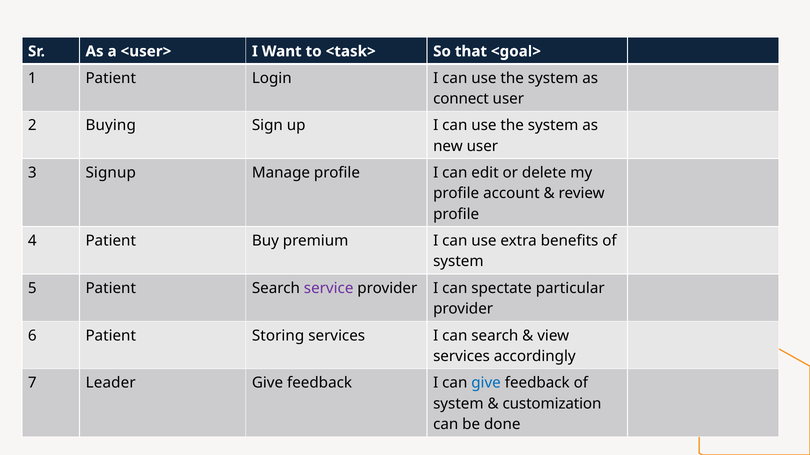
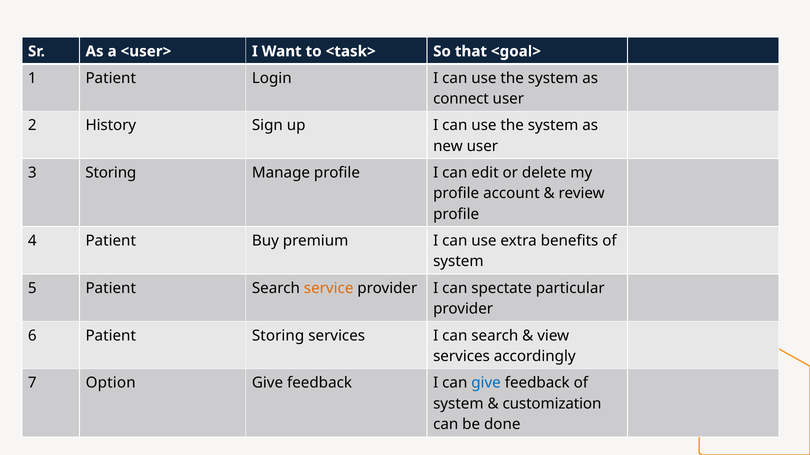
Buying: Buying -> History
3 Signup: Signup -> Storing
service colour: purple -> orange
Leader: Leader -> Option
